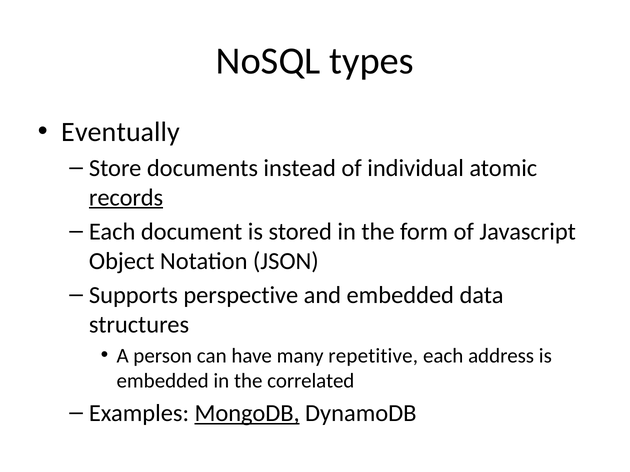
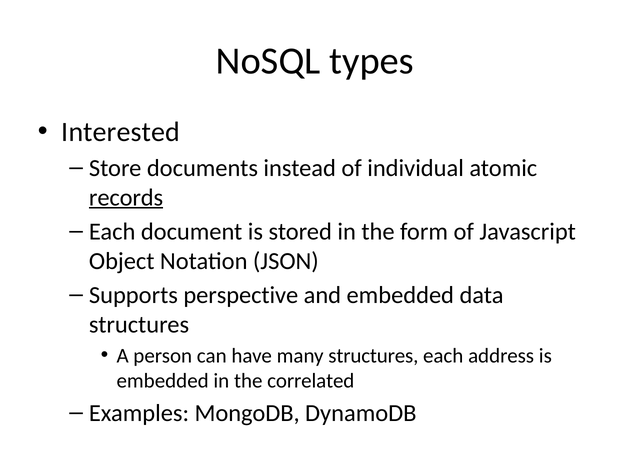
Eventually: Eventually -> Interested
many repetitive: repetitive -> structures
MongoDB underline: present -> none
